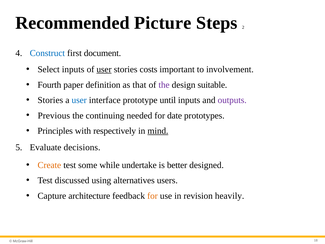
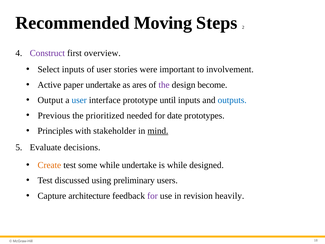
Picture: Picture -> Moving
Construct colour: blue -> purple
document: document -> overview
user at (104, 69) underline: present -> none
costs: costs -> were
Fourth: Fourth -> Active
paper definition: definition -> undertake
that: that -> ares
suitable: suitable -> become
Stories at (50, 100): Stories -> Output
outputs colour: purple -> blue
continuing: continuing -> prioritized
respectively: respectively -> stakeholder
is better: better -> while
alternatives: alternatives -> preliminary
for at (152, 196) colour: orange -> purple
